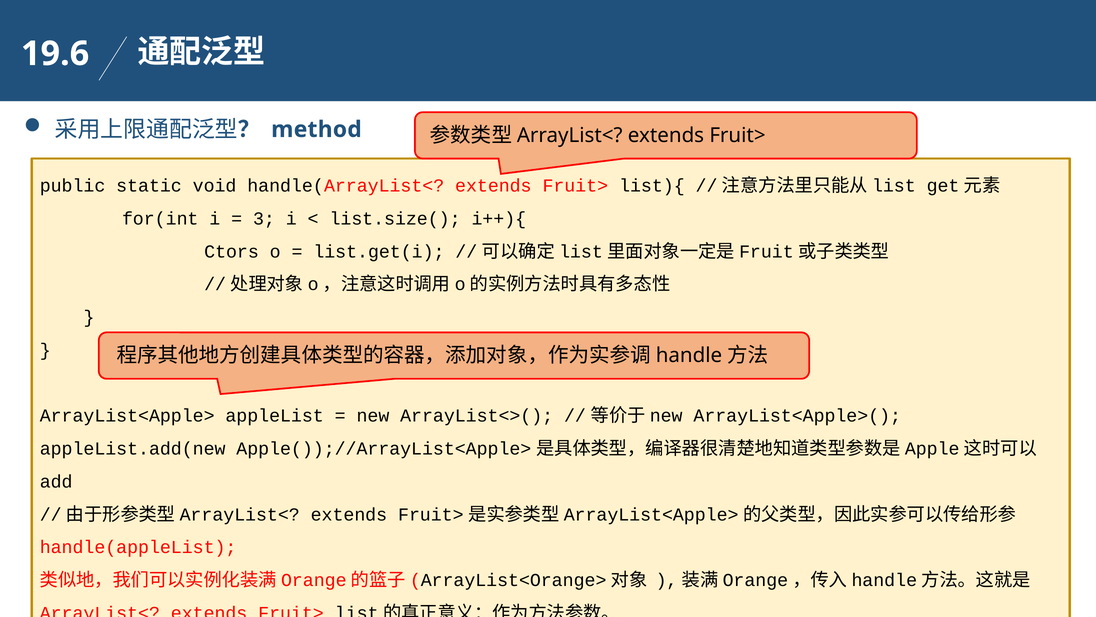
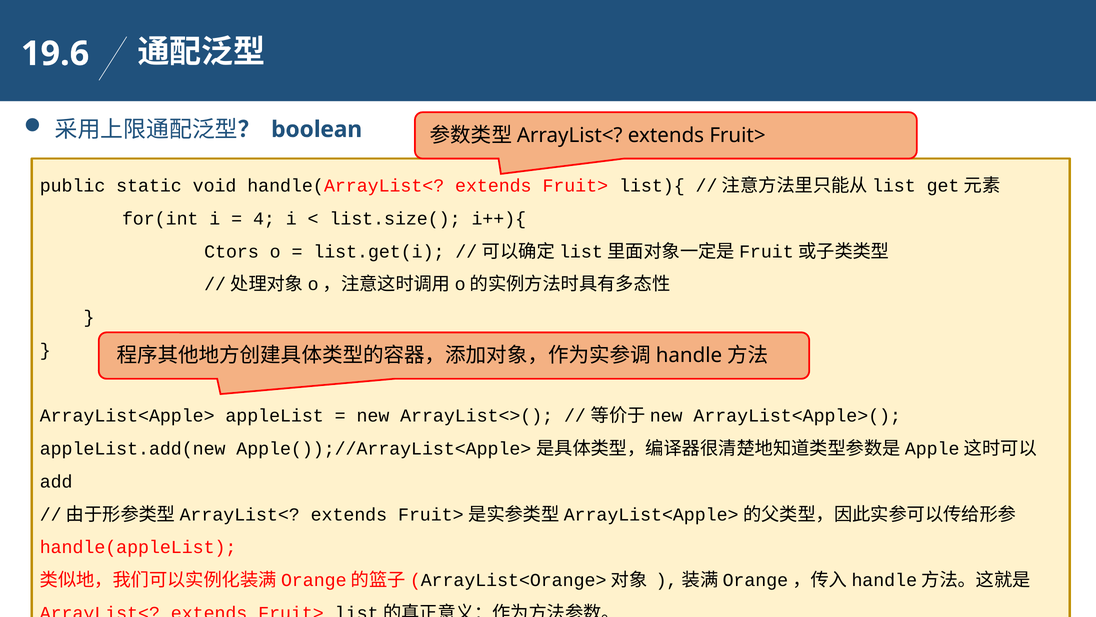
method: method -> boolean
3: 3 -> 4
